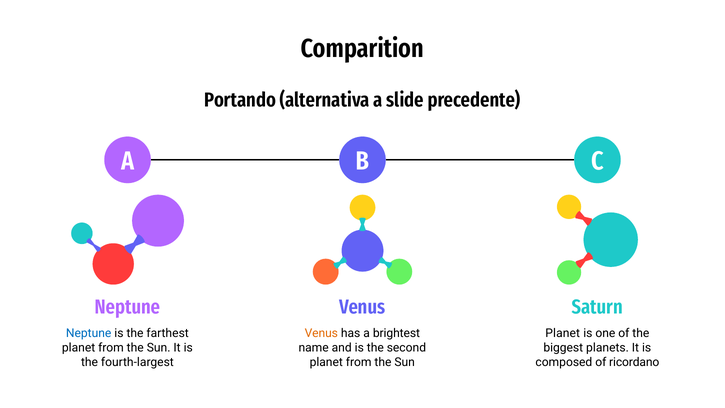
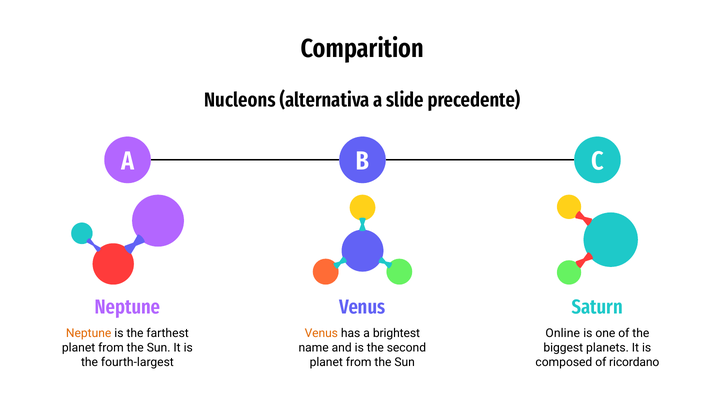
Portando: Portando -> Nucleons
Neptune at (89, 333) colour: blue -> orange
Planet at (563, 333): Planet -> Online
